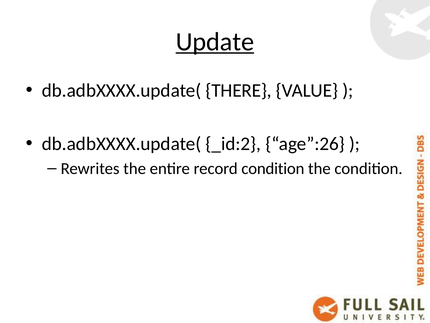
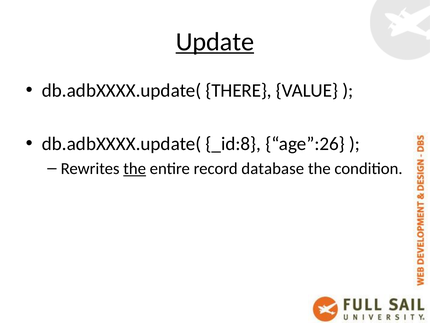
_id:2: _id:2 -> _id:8
the at (135, 168) underline: none -> present
record condition: condition -> database
